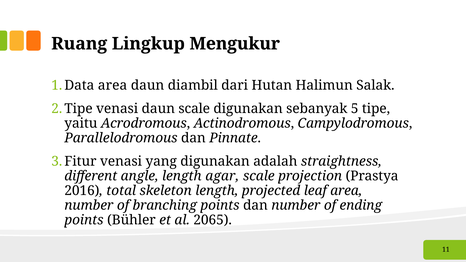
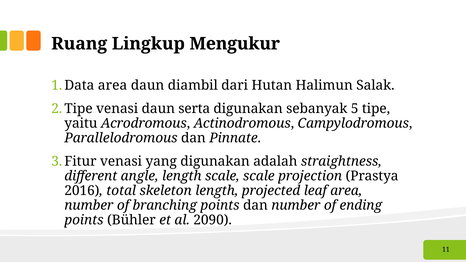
daun scale: scale -> serta
length agar: agar -> scale
2065: 2065 -> 2090
